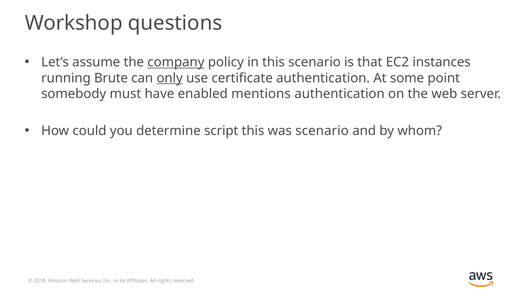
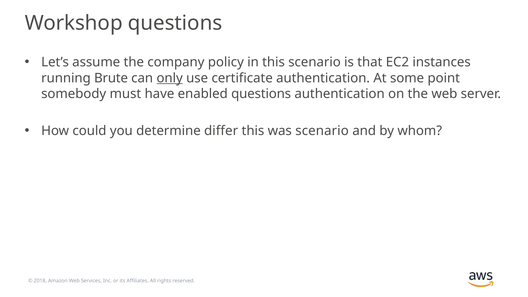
company underline: present -> none
enabled mentions: mentions -> questions
script: script -> differ
